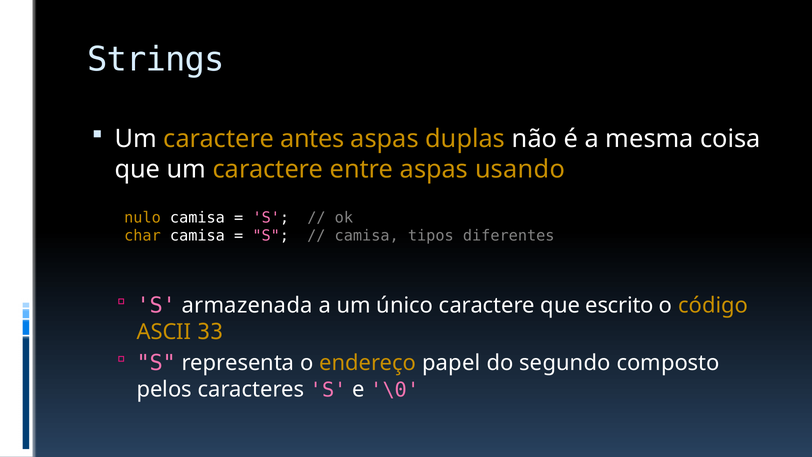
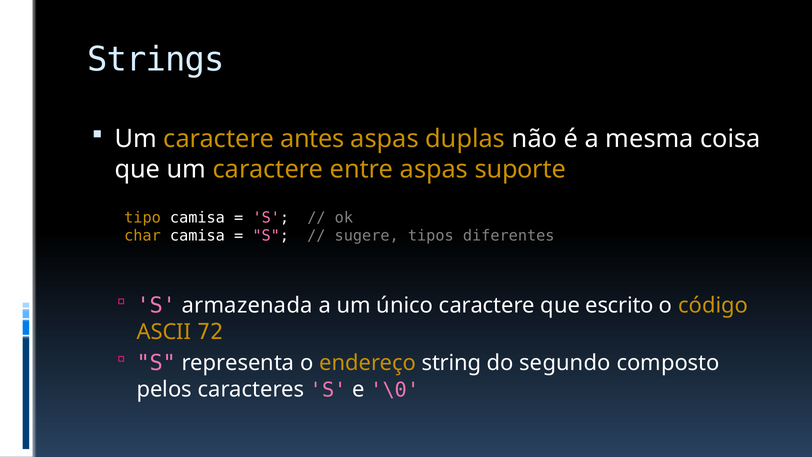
usando: usando -> suporte
nulo: nulo -> tipo
camisa at (367, 236): camisa -> sugere
33: 33 -> 72
papel: papel -> string
